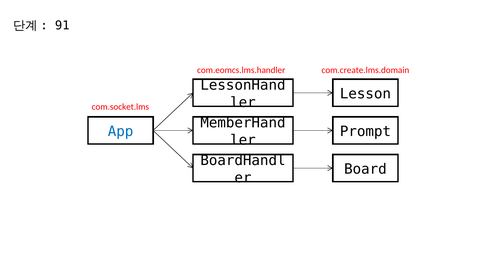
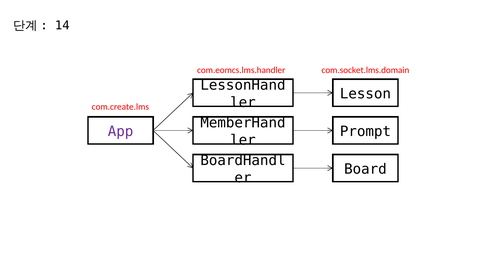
91: 91 -> 14
com.create.lms.domain: com.create.lms.domain -> com.socket.lms.domain
com.socket.lms: com.socket.lms -> com.create.lms
App colour: blue -> purple
